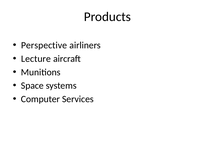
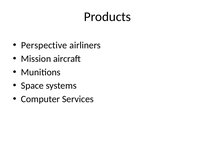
Lecture: Lecture -> Mission
